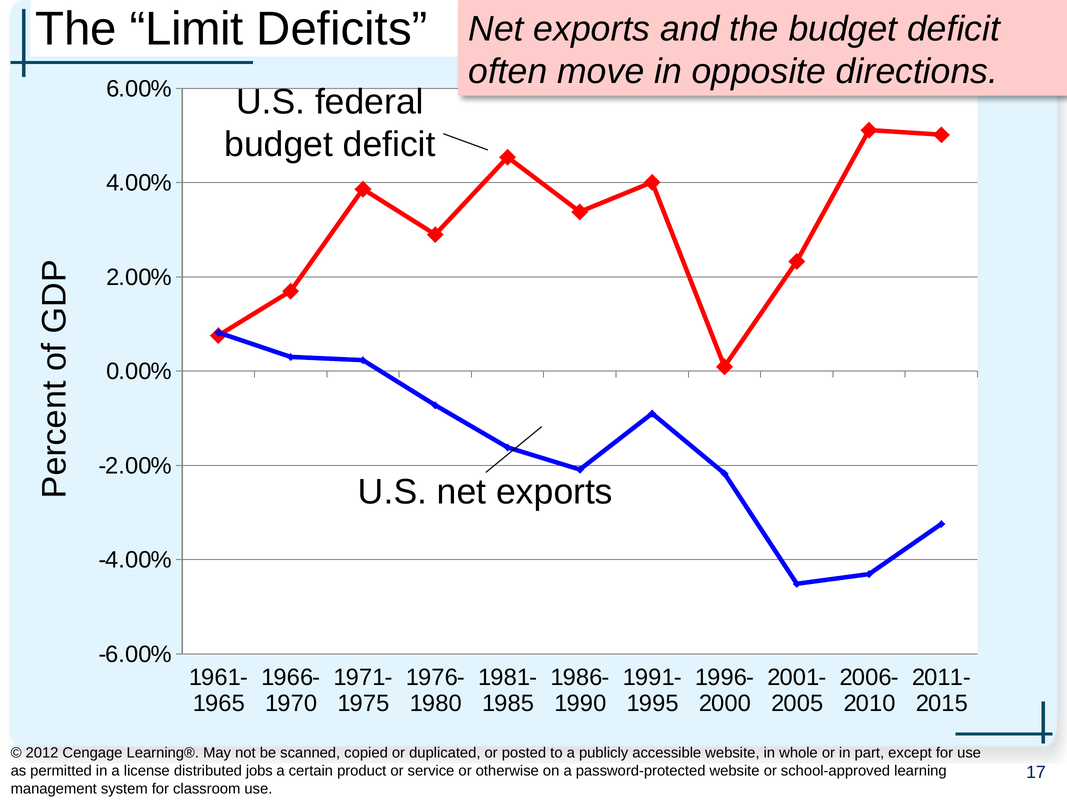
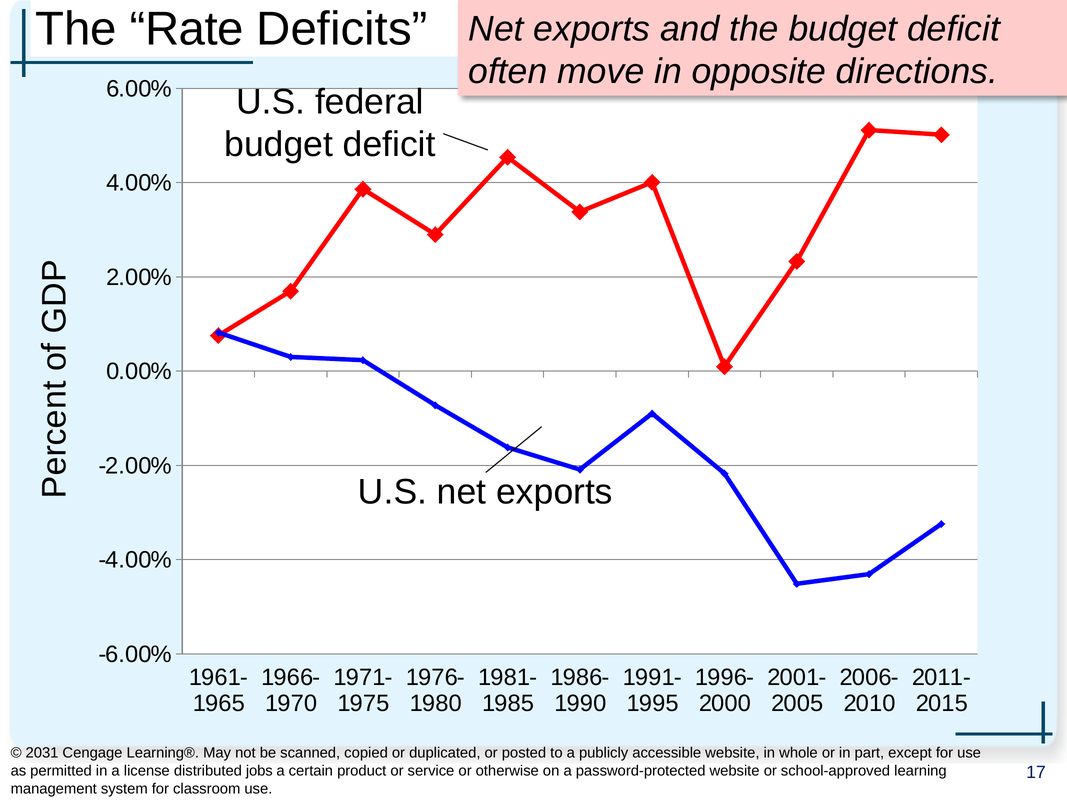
Limit: Limit -> Rate
2012: 2012 -> 2031
